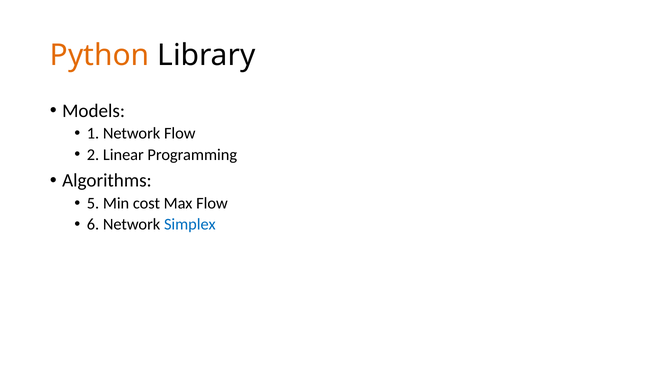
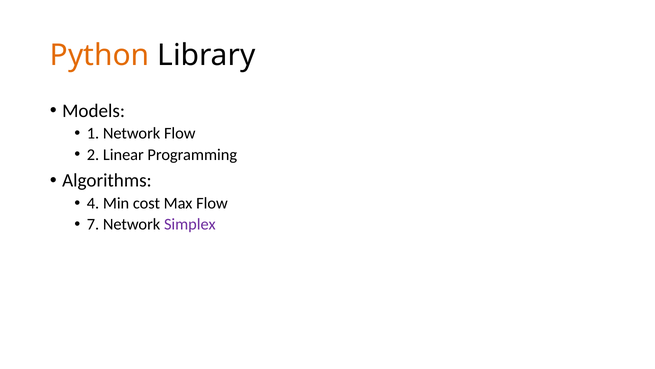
5: 5 -> 4
6: 6 -> 7
Simplex colour: blue -> purple
